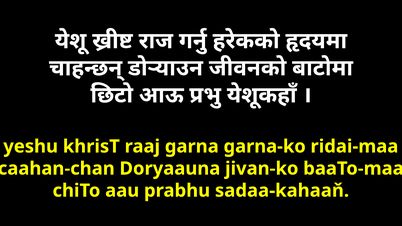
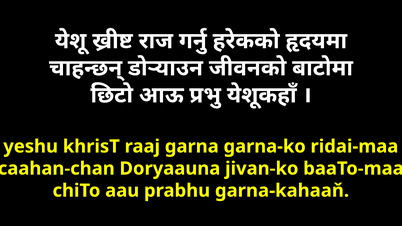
sadaa-kahaaň: sadaa-kahaaň -> garna-kahaaň
